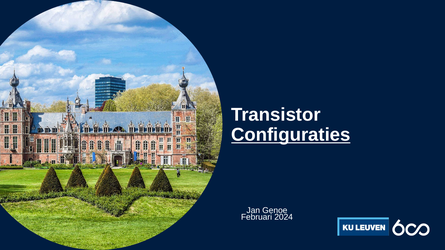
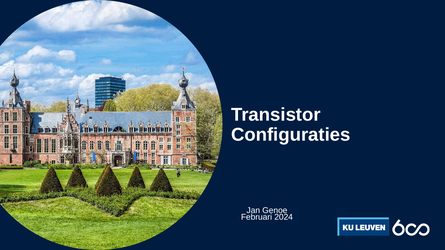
Configuraties underline: present -> none
